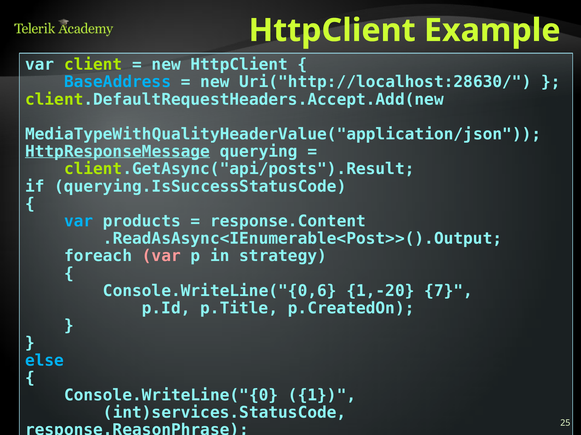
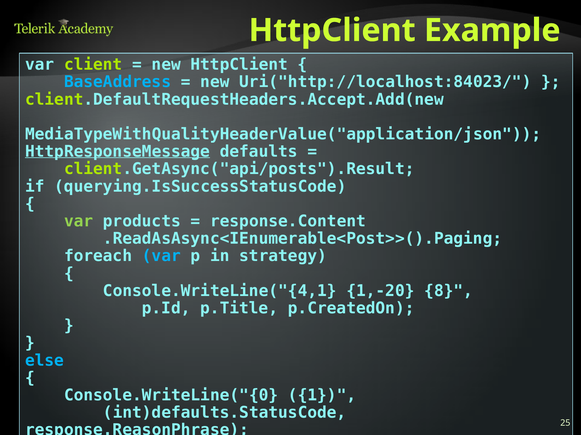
Uri("http://localhost:28630/: Uri("http://localhost:28630/ -> Uri("http://localhost:84023/
querying: querying -> defaults
var at (79, 222) colour: light blue -> light green
.ReadAsAsync<IEnumerable<Post>>().Output: .ReadAsAsync<IEnumerable<Post>>().Output -> .ReadAsAsync<IEnumerable<Post>>().Paging
var at (161, 256) colour: pink -> light blue
Console.WriteLine("{0,6: Console.WriteLine("{0,6 -> Console.WriteLine("{4,1
7: 7 -> 8
int)services.StatusCode: int)services.StatusCode -> int)defaults.StatusCode
